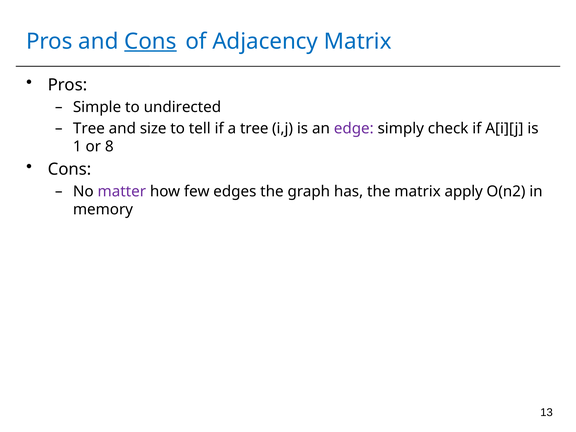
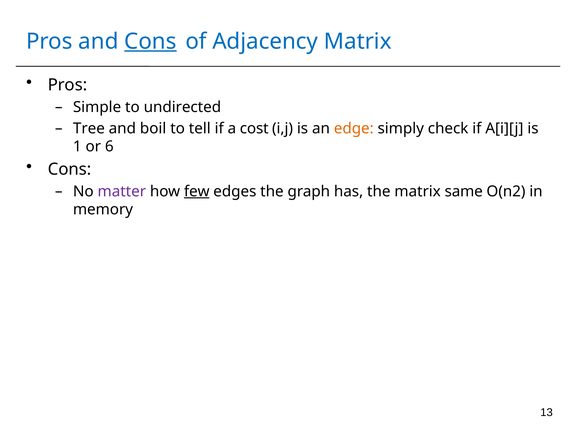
size: size -> boil
a tree: tree -> cost
edge colour: purple -> orange
8: 8 -> 6
few underline: none -> present
apply: apply -> same
